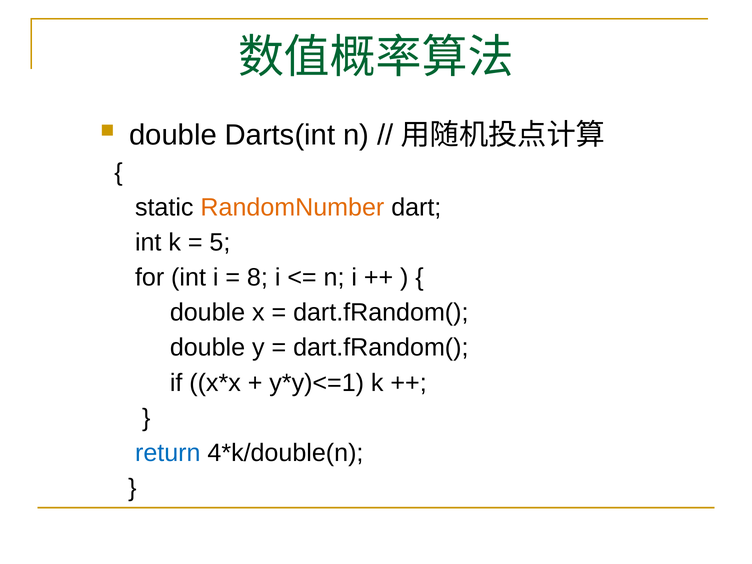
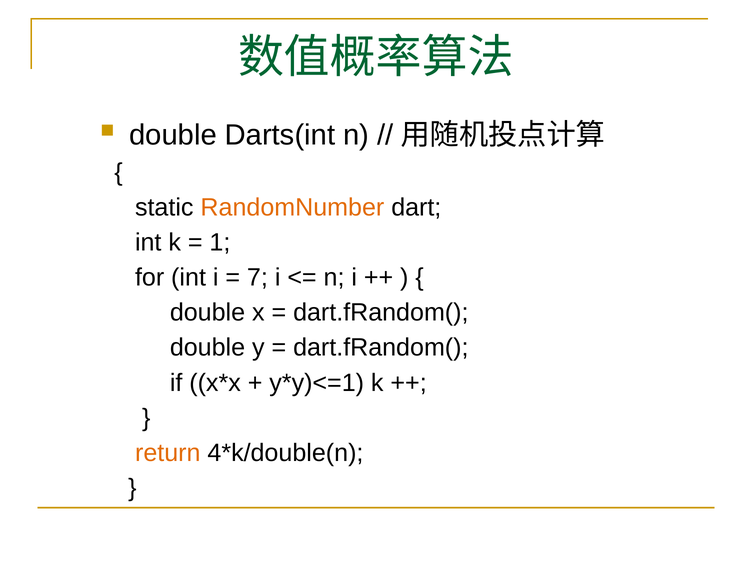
5: 5 -> 1
8: 8 -> 7
return colour: blue -> orange
